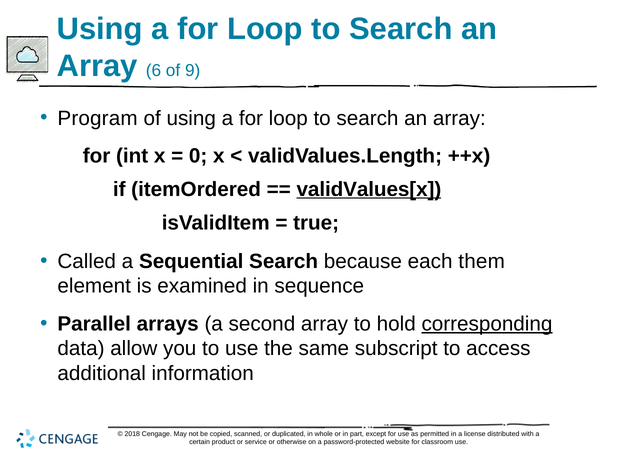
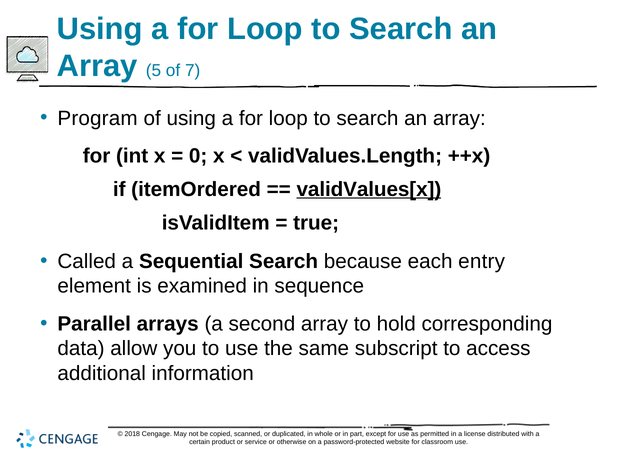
6: 6 -> 5
9: 9 -> 7
them: them -> entry
corresponding underline: present -> none
